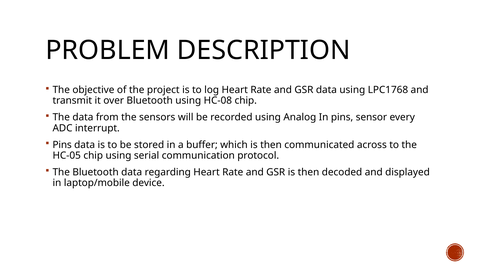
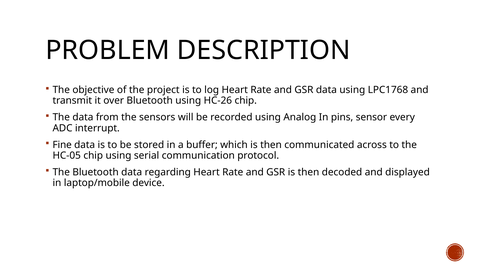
HC-08: HC-08 -> HC-26
Pins at (62, 145): Pins -> Fine
